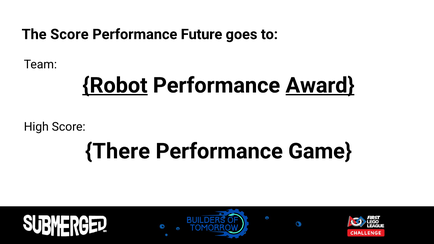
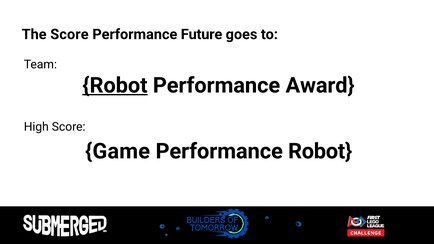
Award underline: present -> none
There: There -> Game
Performance Game: Game -> Robot
